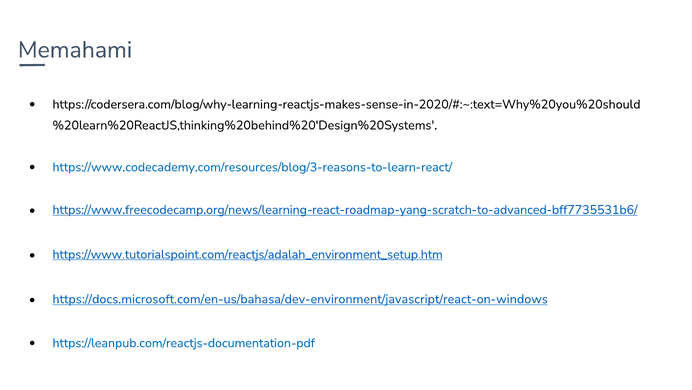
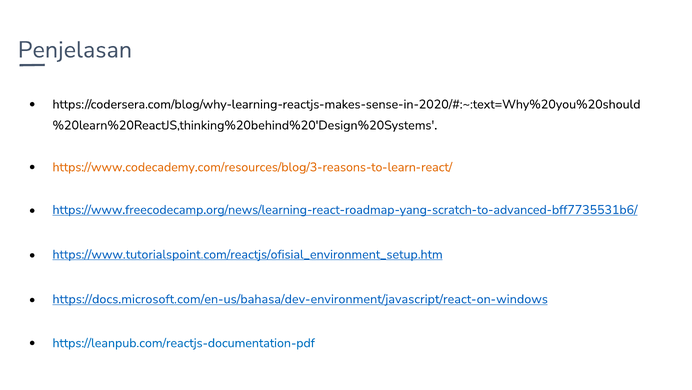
Memahami: Memahami -> Penjelasan
https://www.codecademy.com/resources/blog/3-reasons-to-learn-react/ colour: blue -> orange
https://www.tutorialspoint.com/reactjs/adalah_environment_setup.htm: https://www.tutorialspoint.com/reactjs/adalah_environment_setup.htm -> https://www.tutorialspoint.com/reactjs/ofisial_environment_setup.htm
